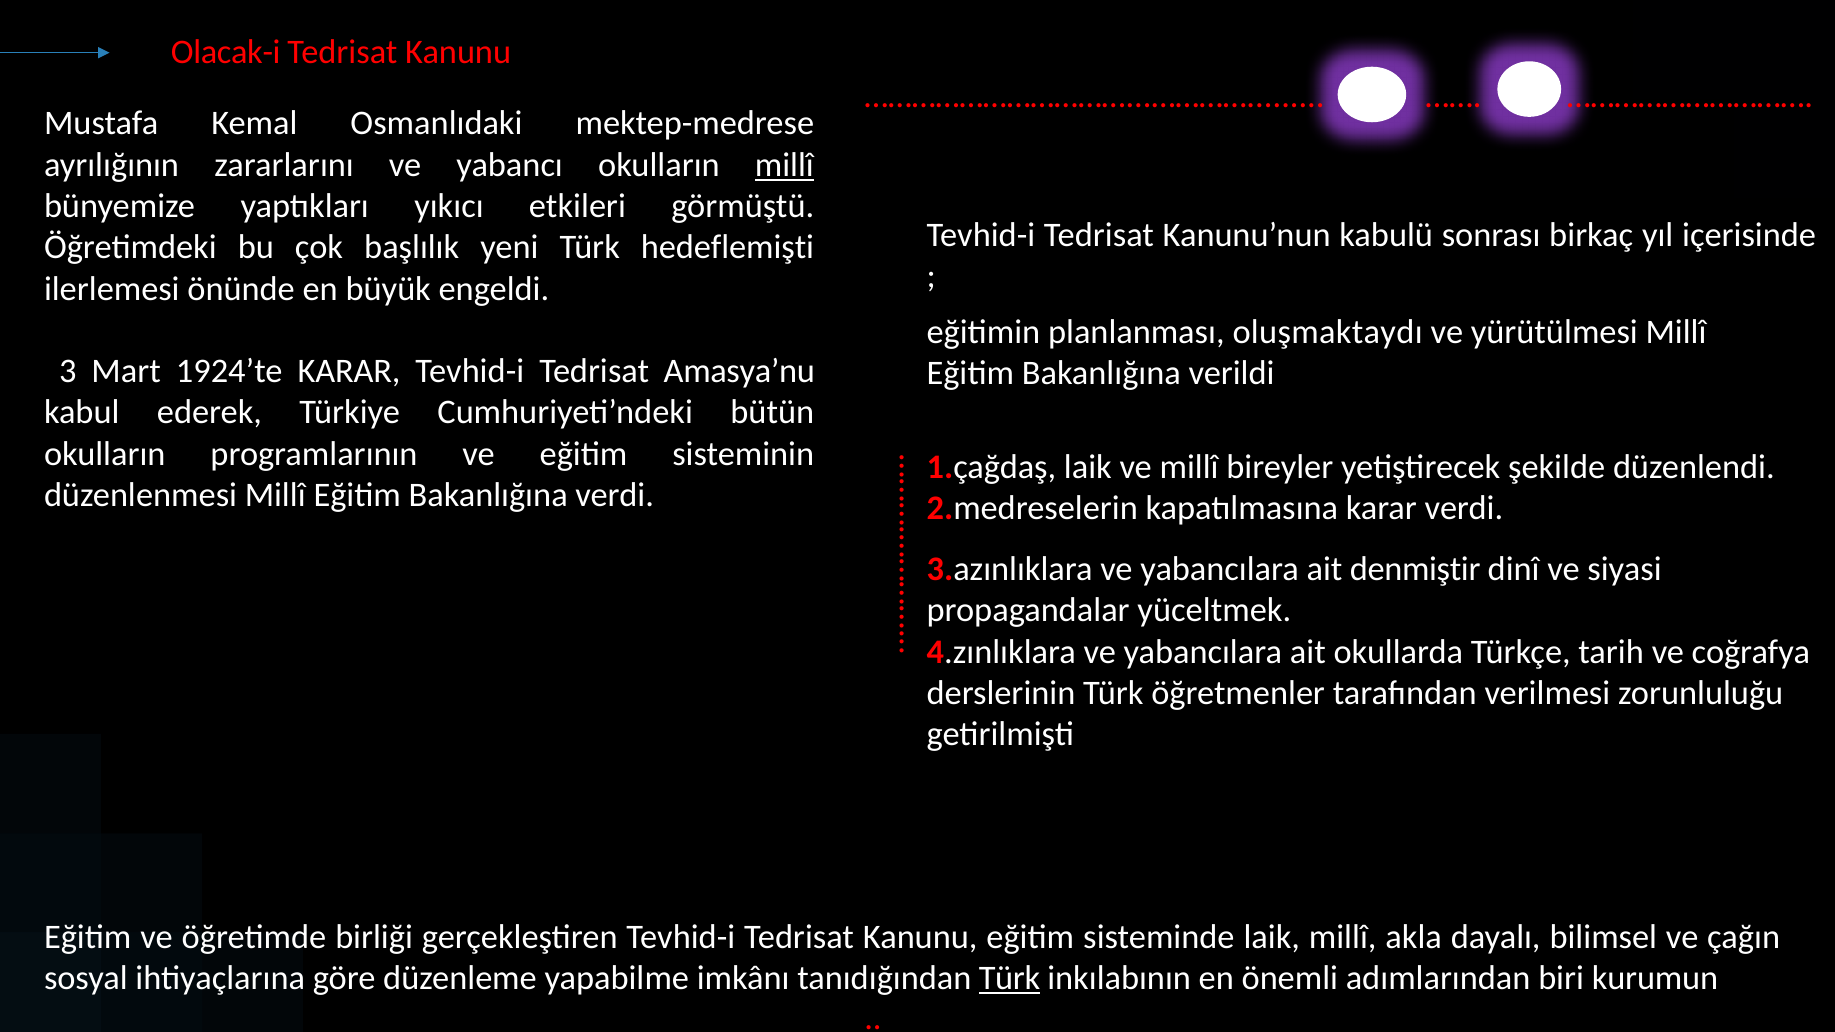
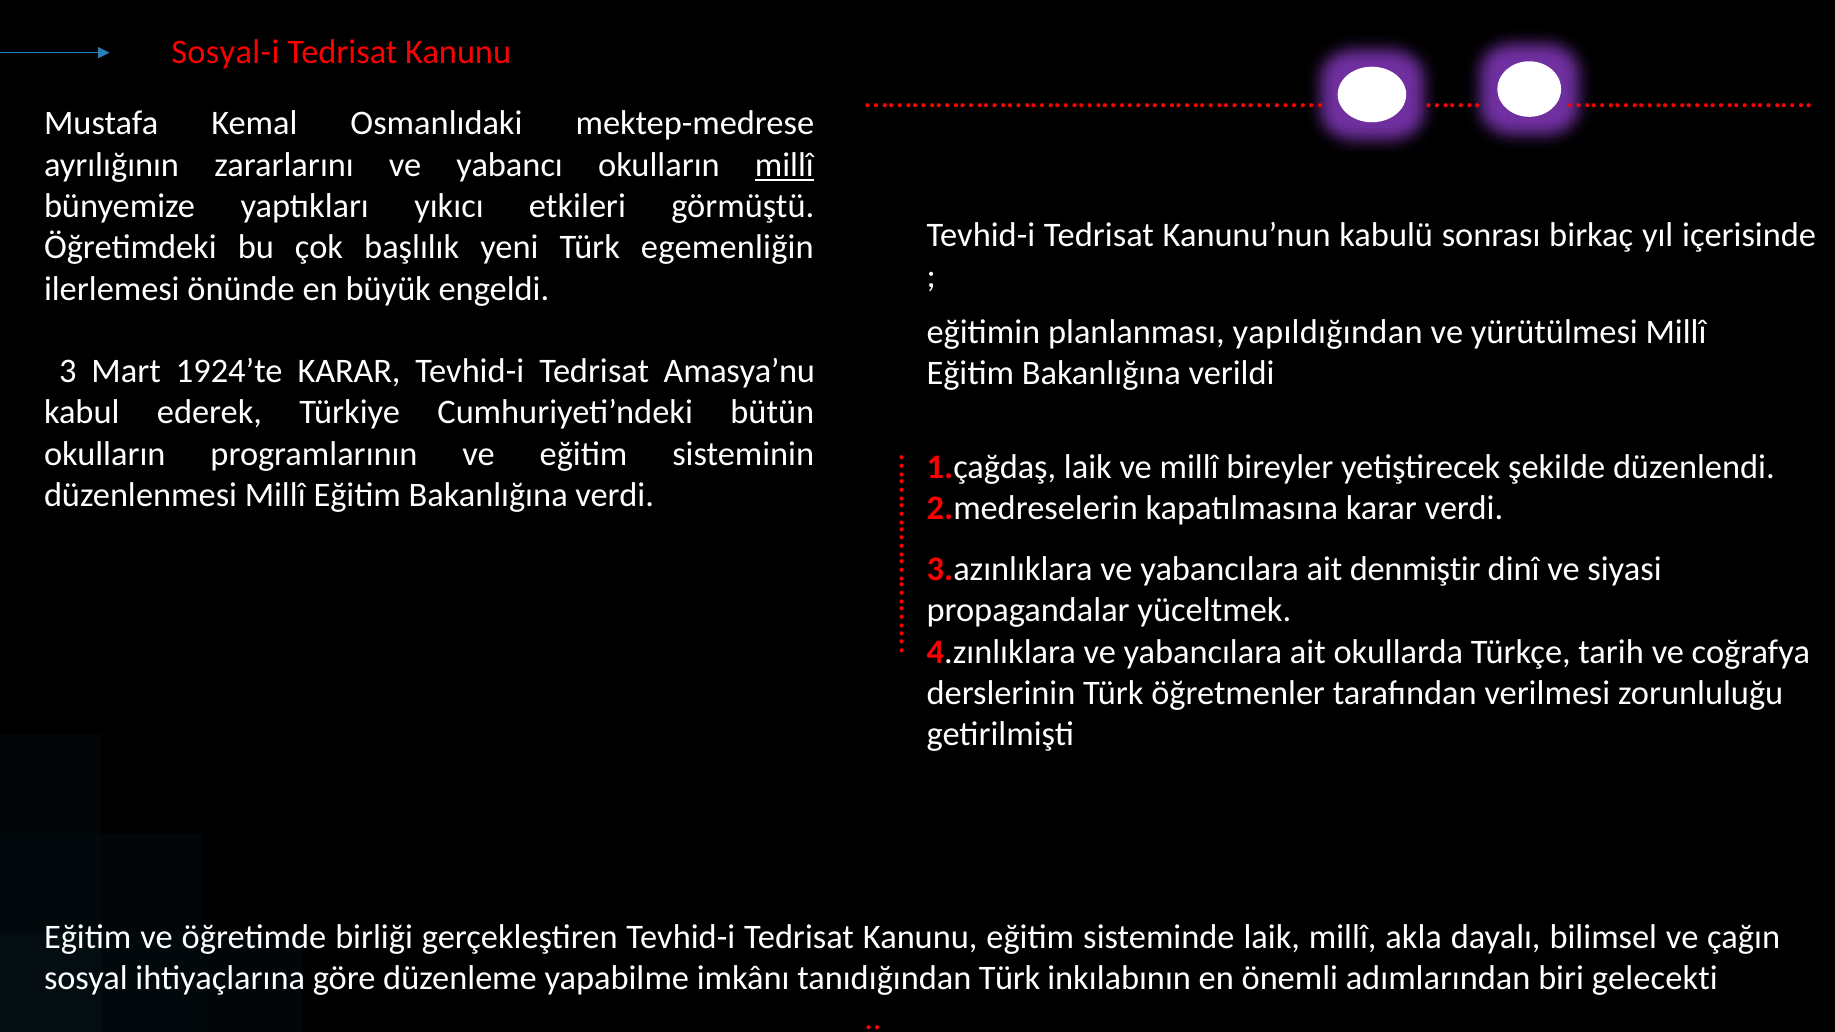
Olacak-i: Olacak-i -> Sosyal-i
hedeflemişti: hedeflemişti -> egemenliğin
oluşmaktaydı: oluşmaktaydı -> yapıldığından
Türk at (1010, 978) underline: present -> none
kurumun: kurumun -> gelecekti
